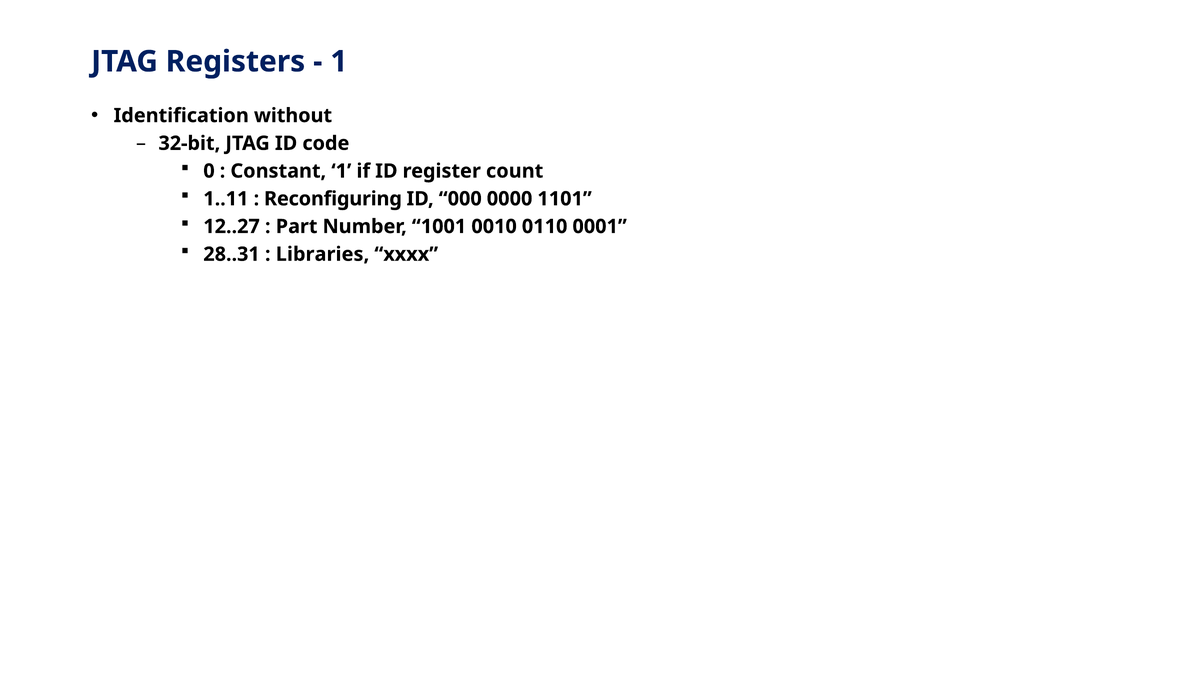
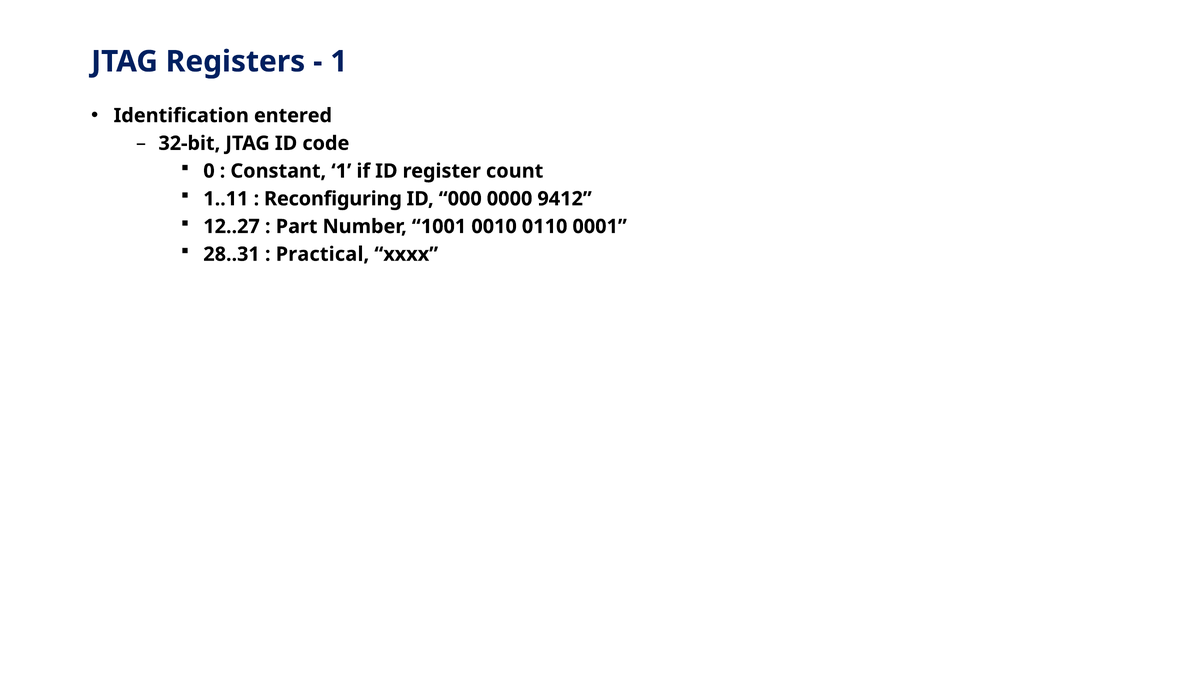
without: without -> entered
1101: 1101 -> 9412
Libraries: Libraries -> Practical
